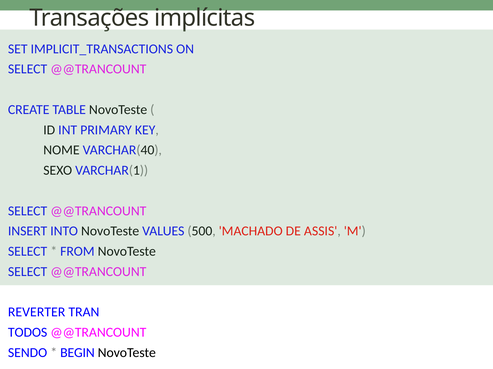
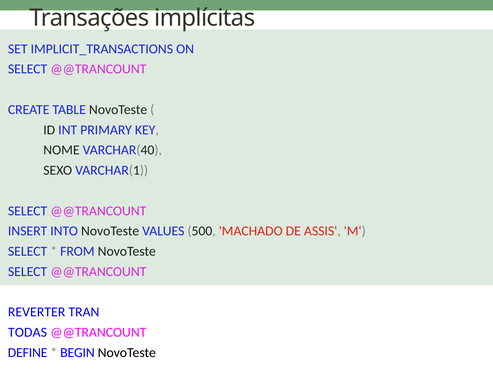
TODOS: TODOS -> TODAS
SENDO: SENDO -> DEFINE
